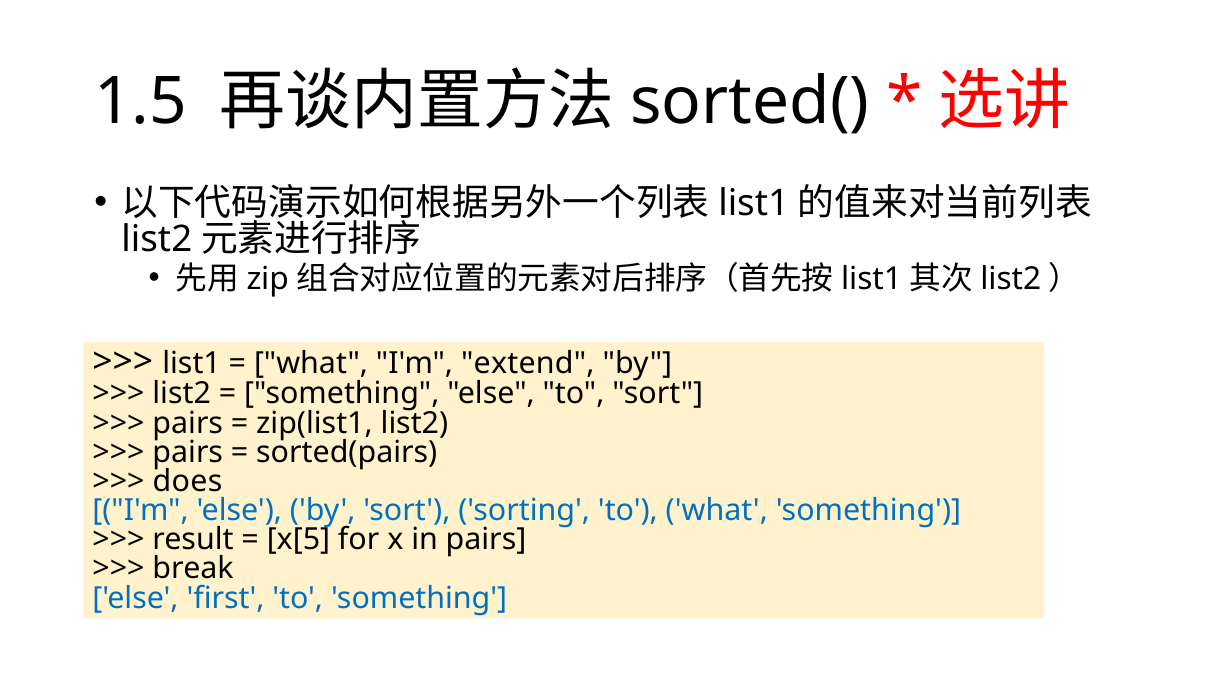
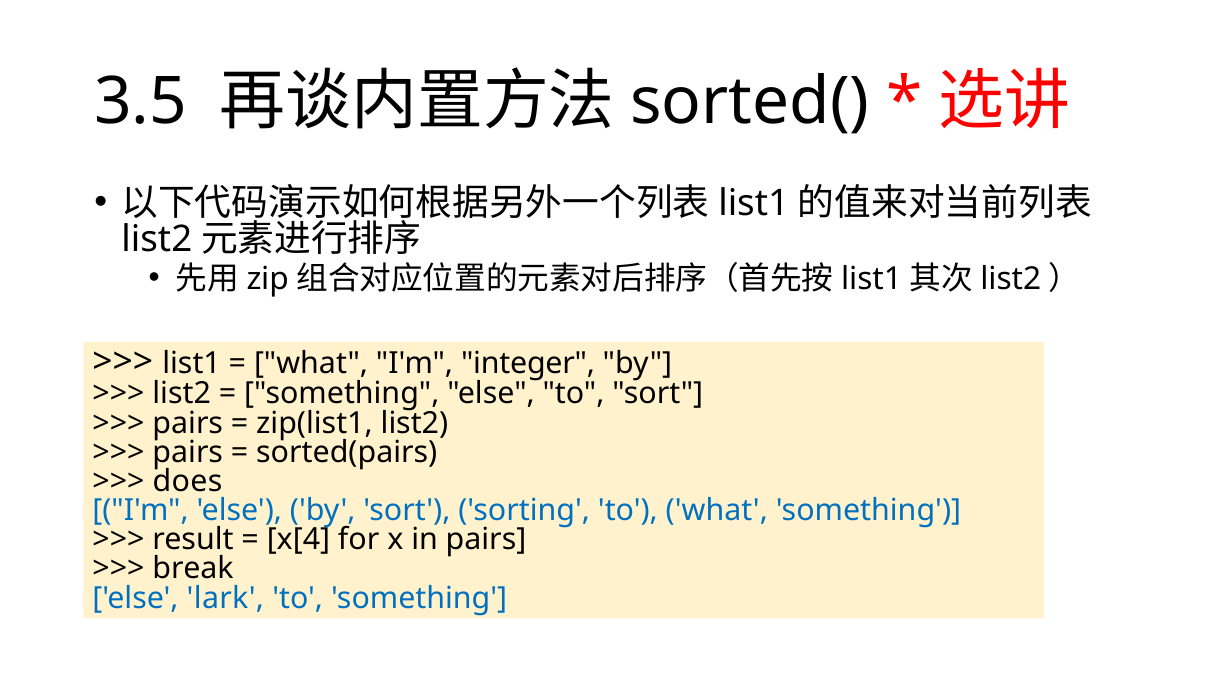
1.5: 1.5 -> 3.5
extend: extend -> integer
x[5: x[5 -> x[4
first: first -> lark
